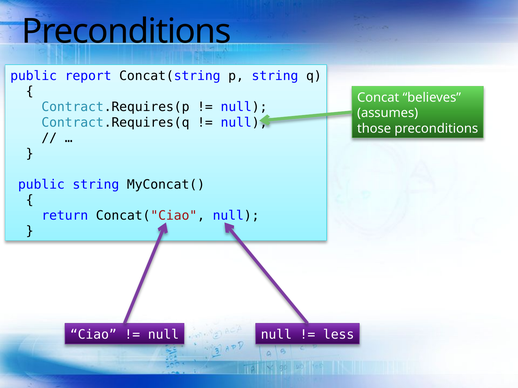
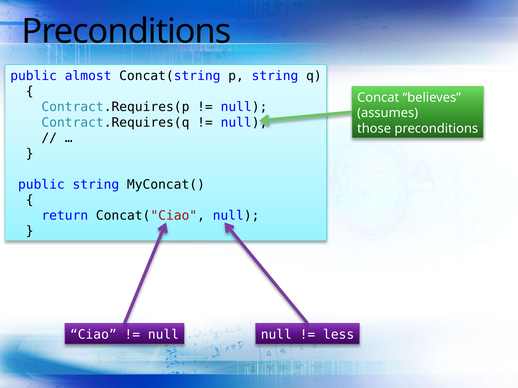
report: report -> almost
